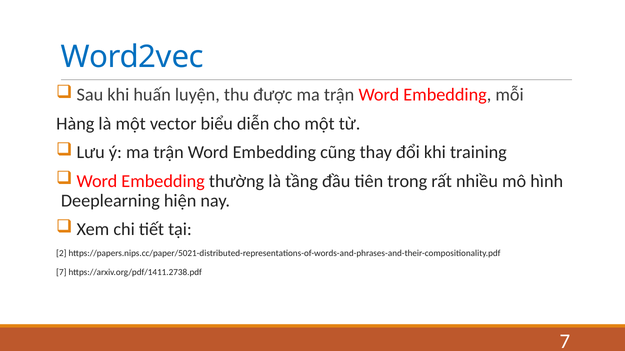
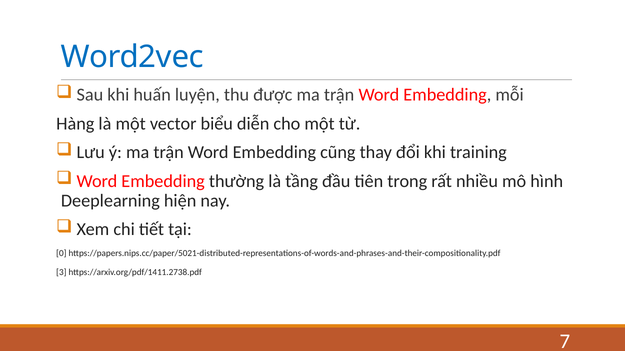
2: 2 -> 0
7 at (61, 273): 7 -> 3
